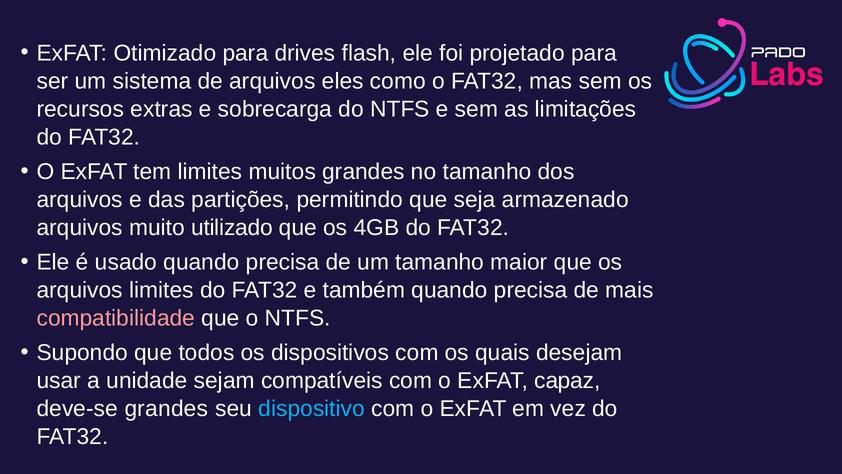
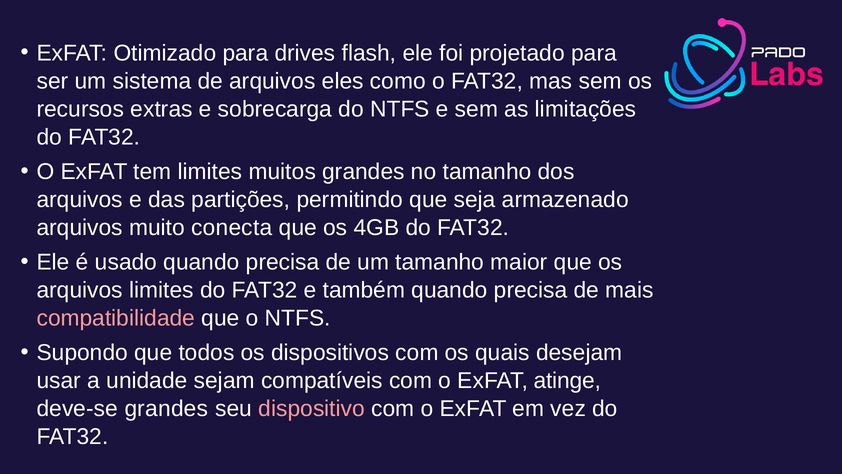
utilizado: utilizado -> conecta
capaz: capaz -> atinge
dispositivo colour: light blue -> pink
